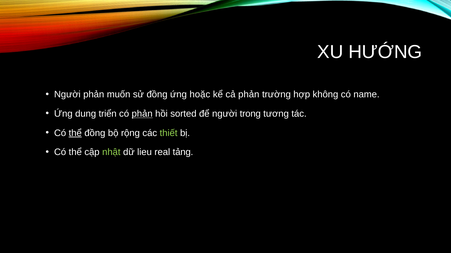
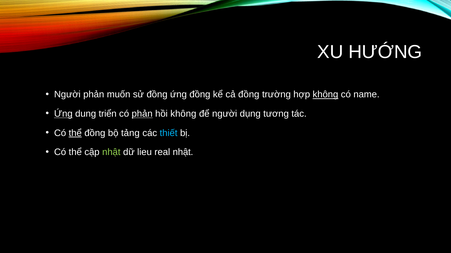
ứng hoặc: hoặc -> đồng
cả phản: phản -> đồng
không at (325, 95) underline: none -> present
Ứng at (63, 114) underline: none -> present
hồi sorted: sorted -> không
trong: trong -> dụng
rộng: rộng -> tảng
thiết colour: light green -> light blue
real tảng: tảng -> nhật
